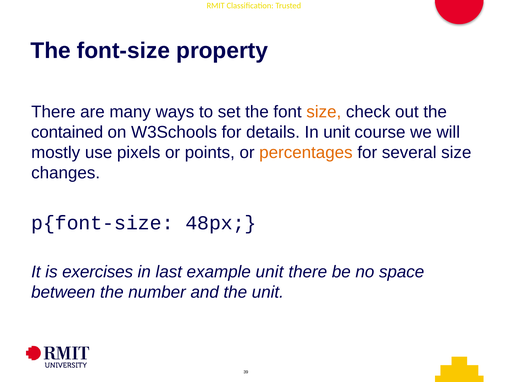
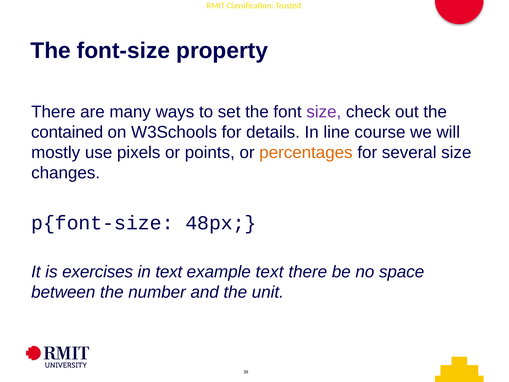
size at (324, 112) colour: orange -> purple
In unit: unit -> line
in last: last -> text
example unit: unit -> text
